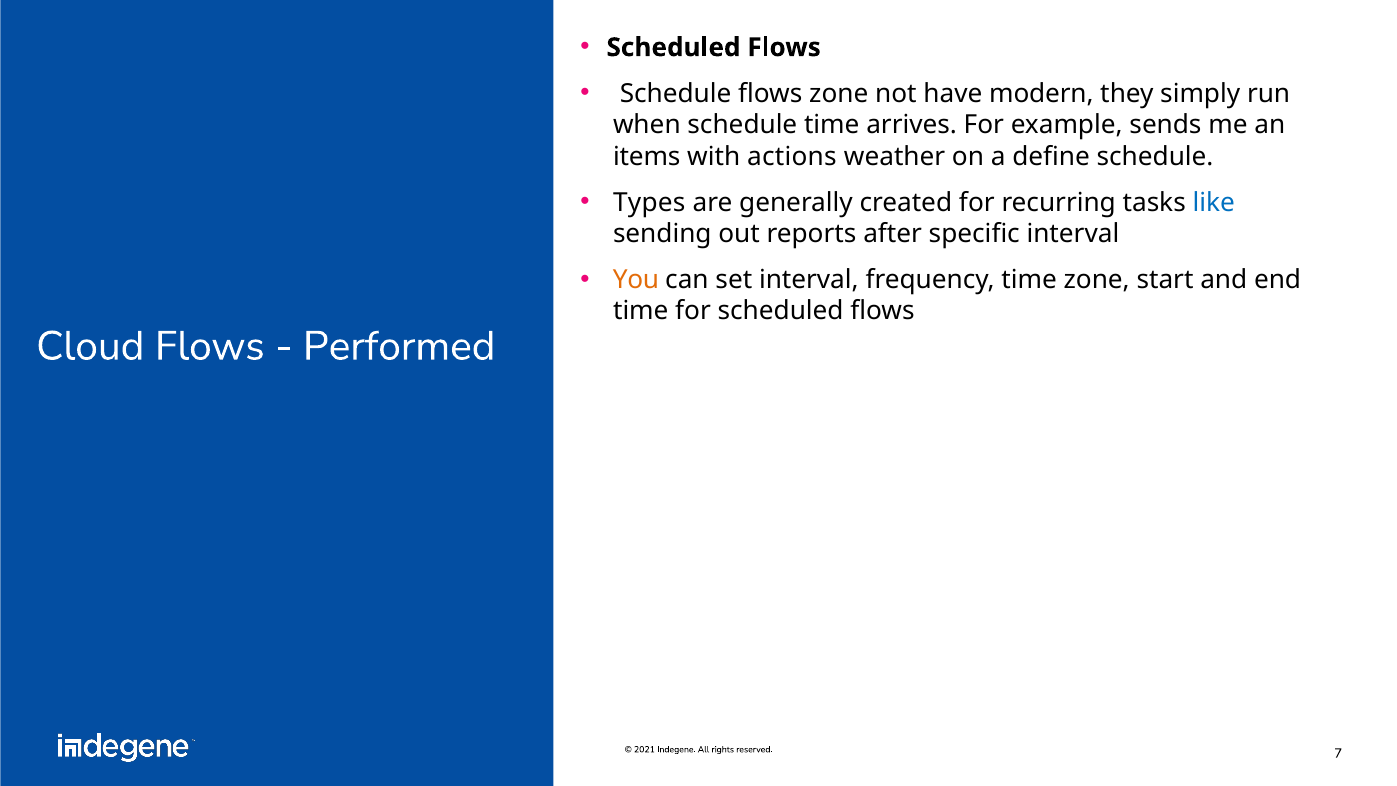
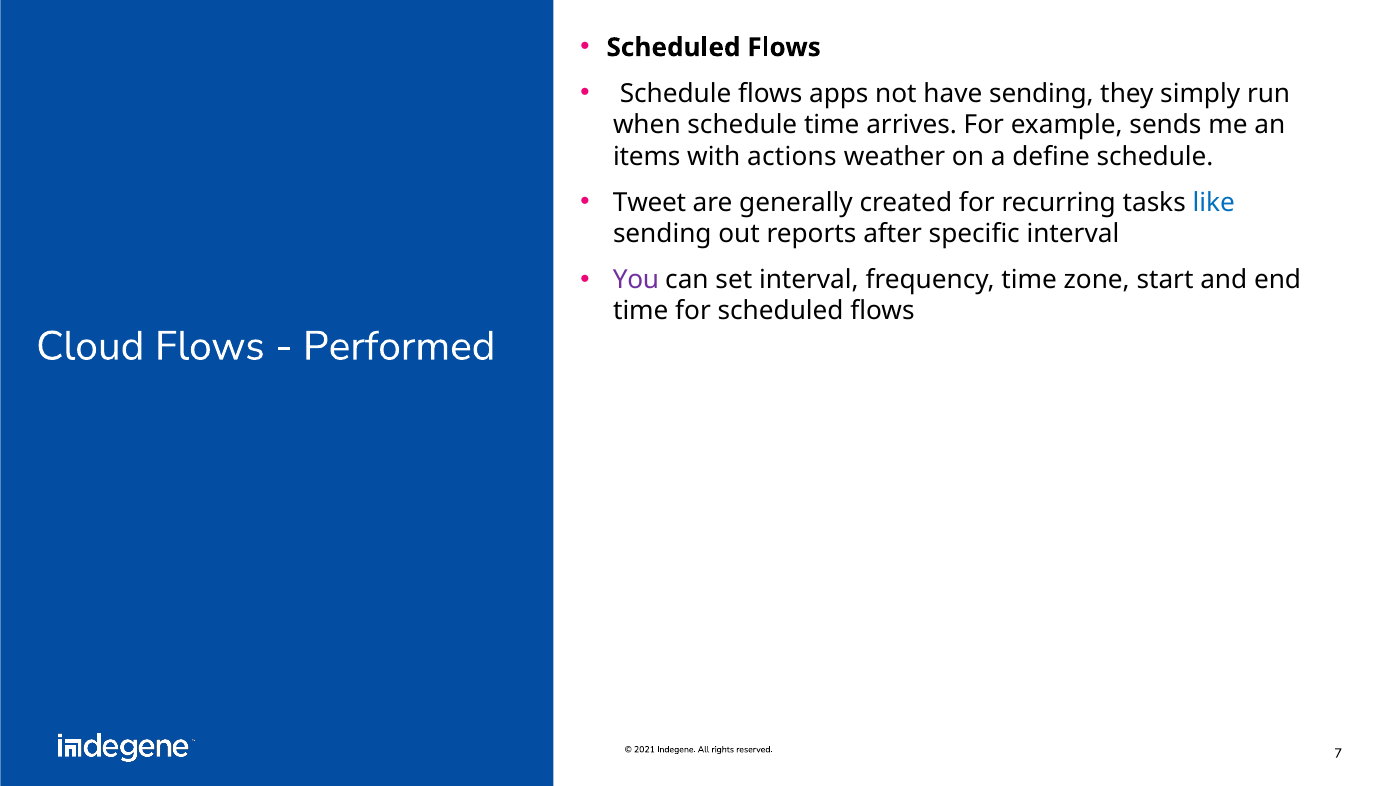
flows zone: zone -> apps
have modern: modern -> sending
Types: Types -> Tweet
You colour: orange -> purple
